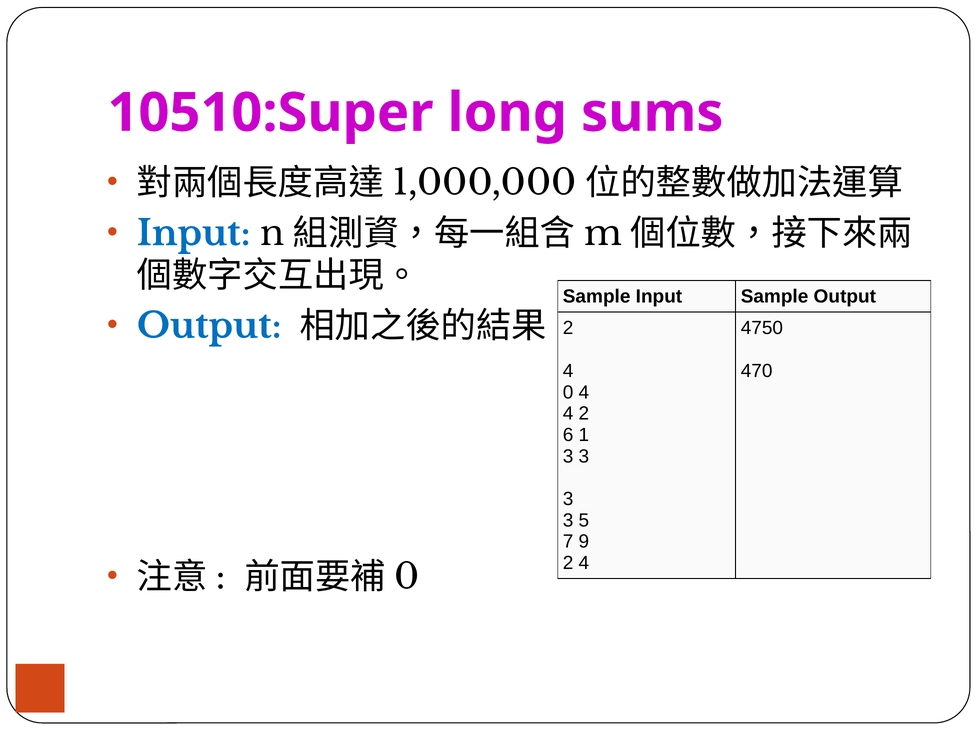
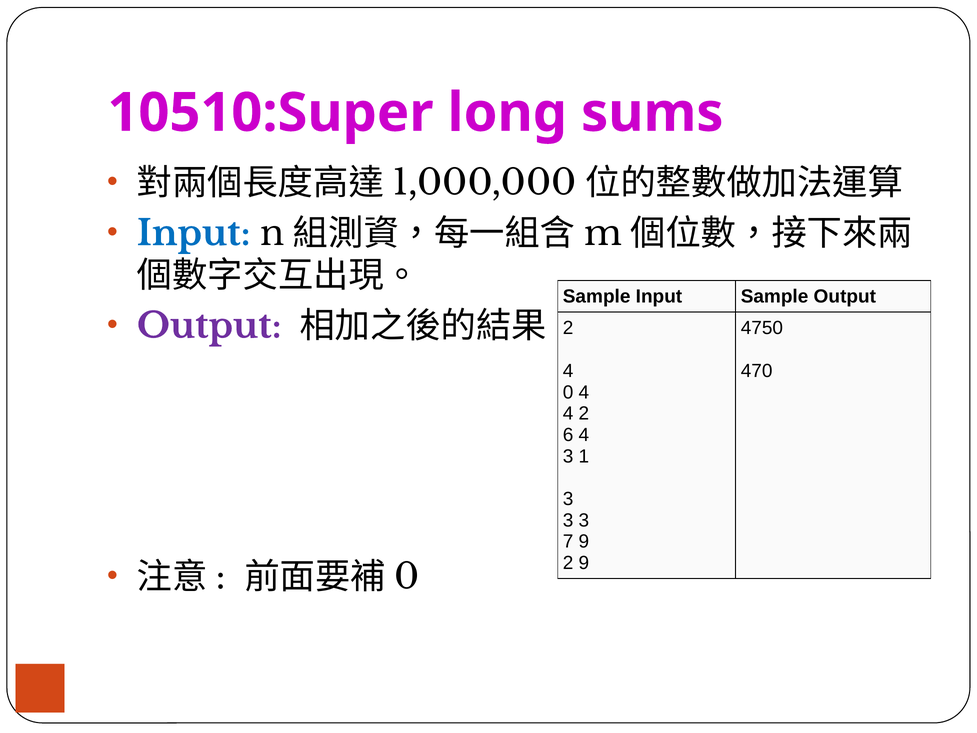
Output at (209, 326) colour: blue -> purple
6 1: 1 -> 4
3 at (584, 456): 3 -> 1
5 at (584, 520): 5 -> 3
4 at (584, 563): 4 -> 9
